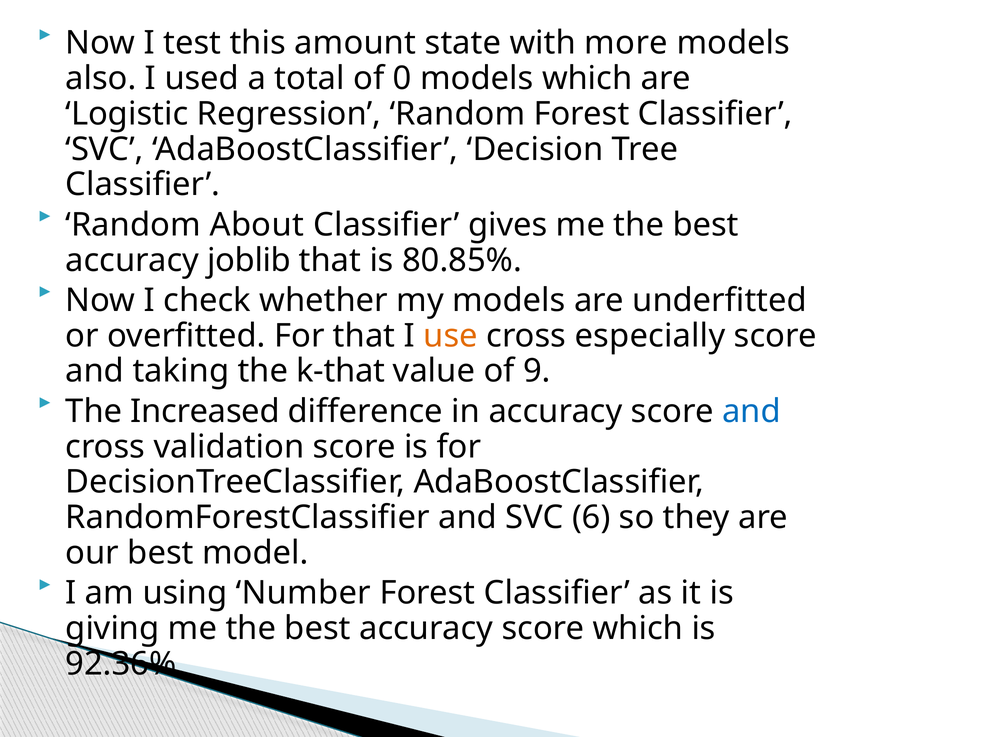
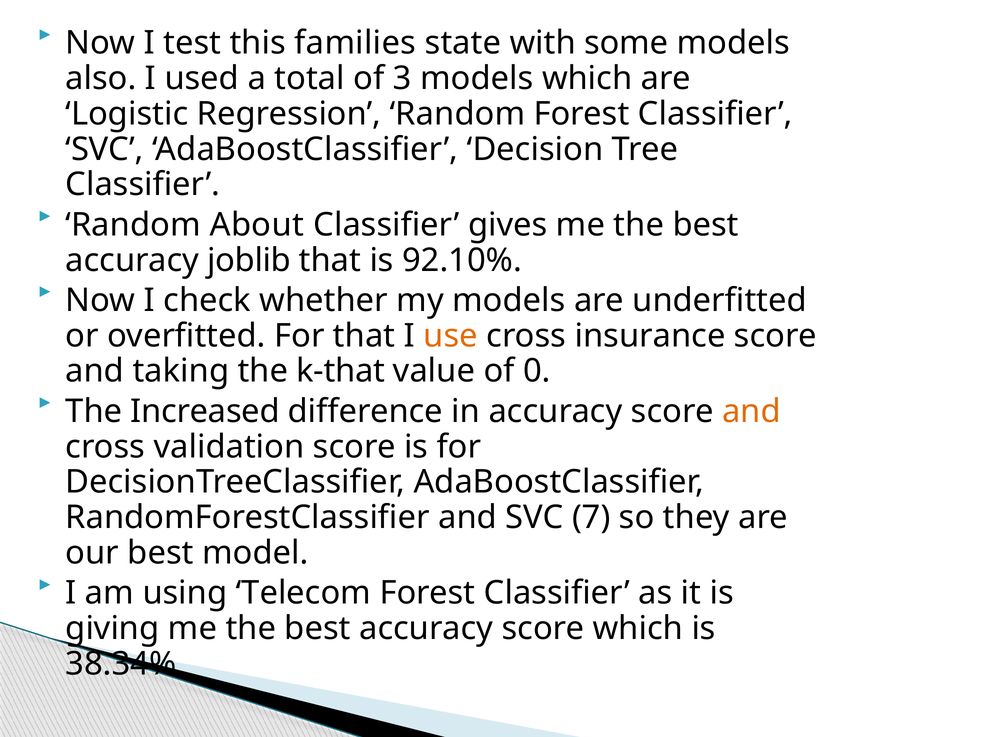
amount: amount -> families
more: more -> some
0: 0 -> 3
80.85%: 80.85% -> 92.10%
especially: especially -> insurance
9: 9 -> 0
and at (751, 412) colour: blue -> orange
6: 6 -> 7
Number: Number -> Telecom
92.36%: 92.36% -> 38.34%
